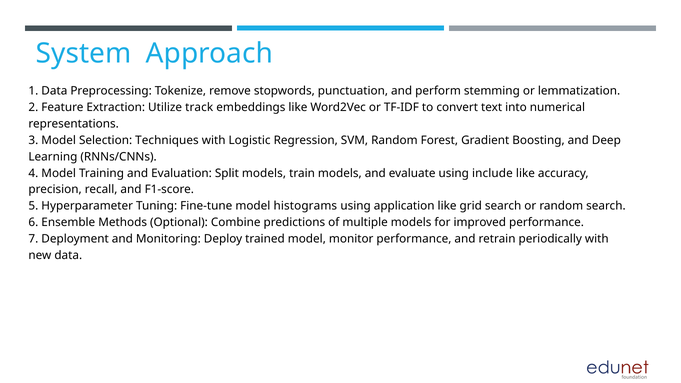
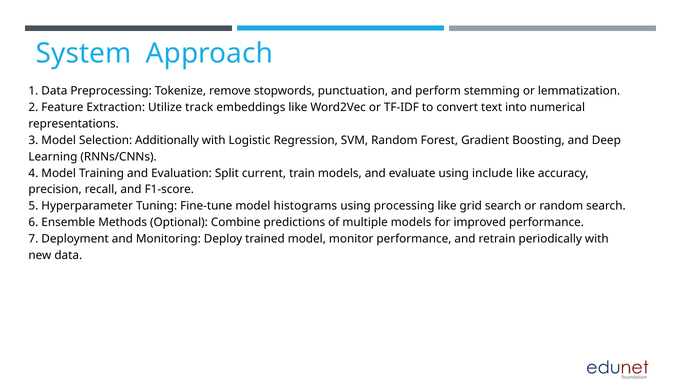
Techniques: Techniques -> Additionally
Split models: models -> current
application: application -> processing
